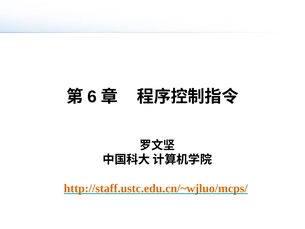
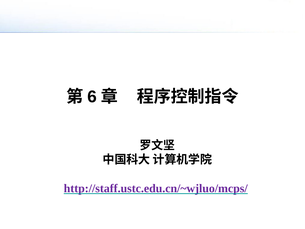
http://staff.ustc.edu.cn/~wjluo/mcps/ colour: orange -> purple
